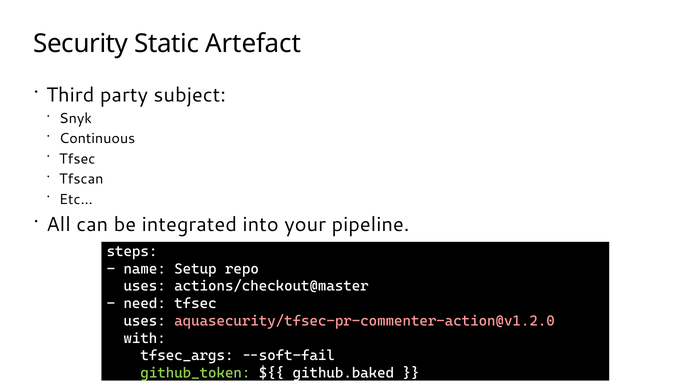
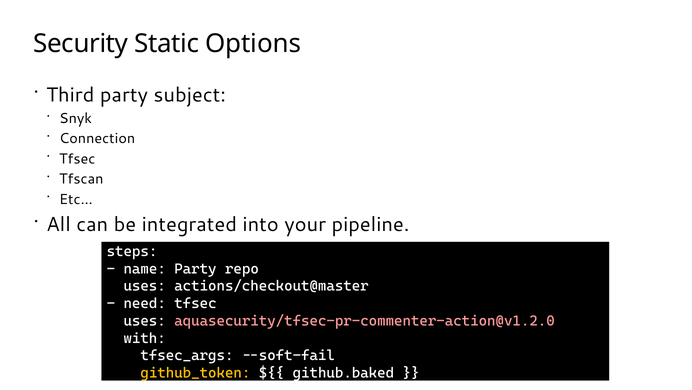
Artefact: Artefact -> Options
Continuous: Continuous -> Connection
name Setup: Setup -> Party
github_token colour: light green -> yellow
